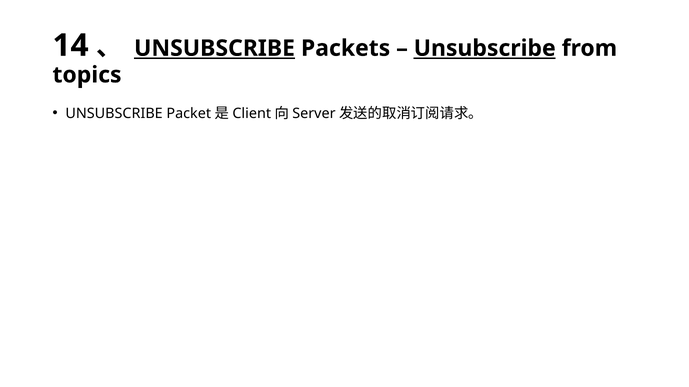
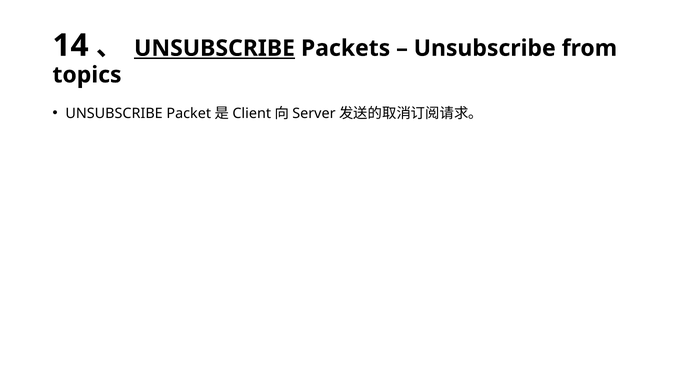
Unsubscribe at (485, 48) underline: present -> none
